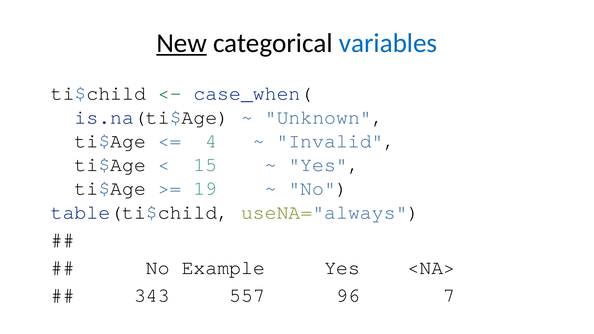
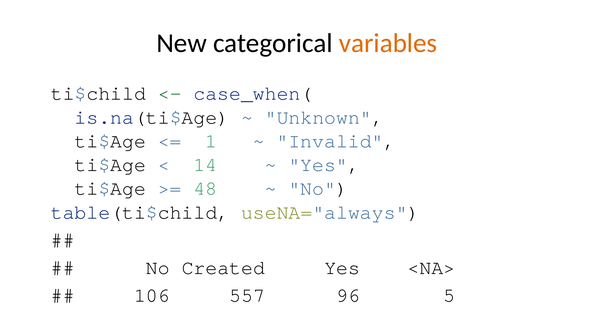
New underline: present -> none
variables colour: blue -> orange
4: 4 -> 1
15: 15 -> 14
19: 19 -> 48
Example: Example -> Created
343: 343 -> 106
7: 7 -> 5
